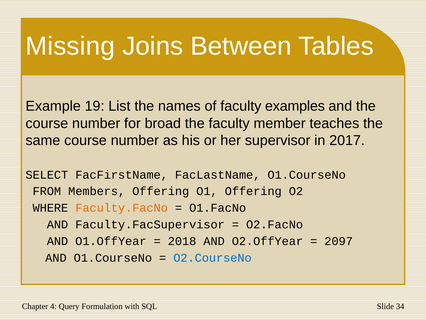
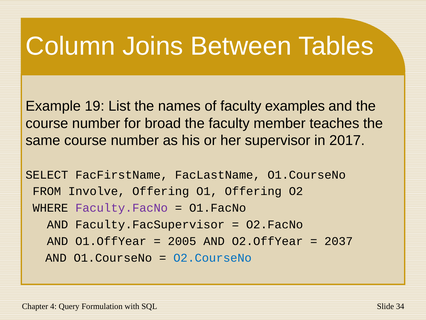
Missing: Missing -> Column
Members: Members -> Involve
Faculty.FacNo colour: orange -> purple
2018: 2018 -> 2005
2097: 2097 -> 2037
